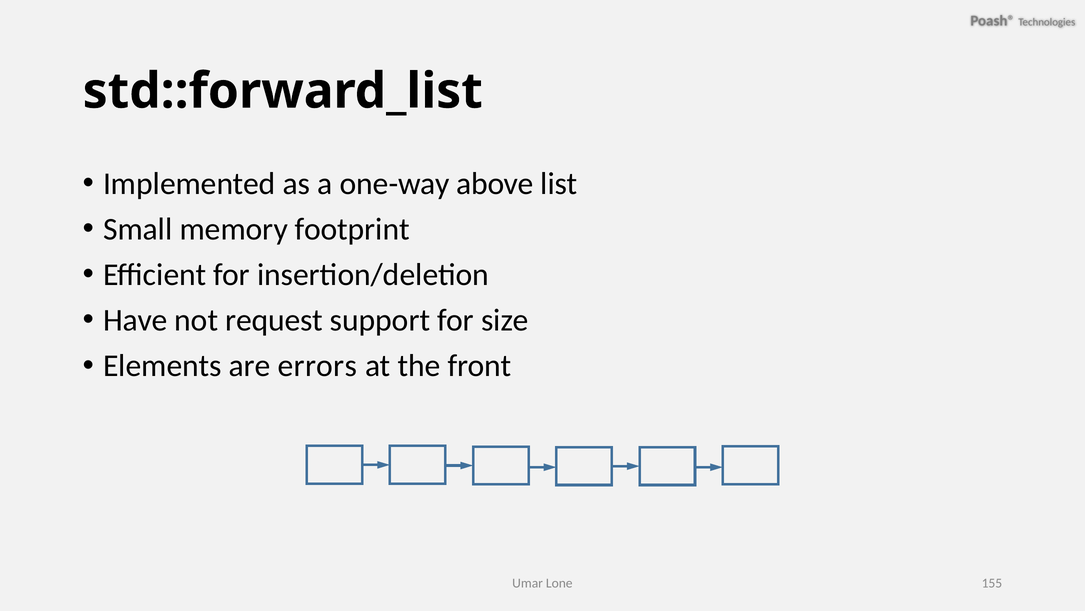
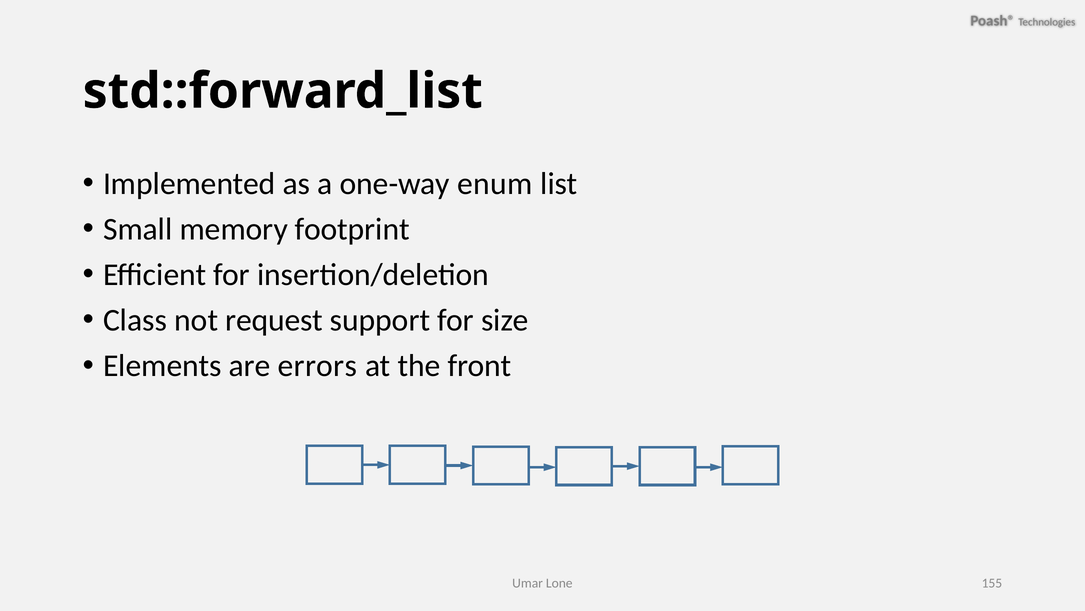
above: above -> enum
Have: Have -> Class
